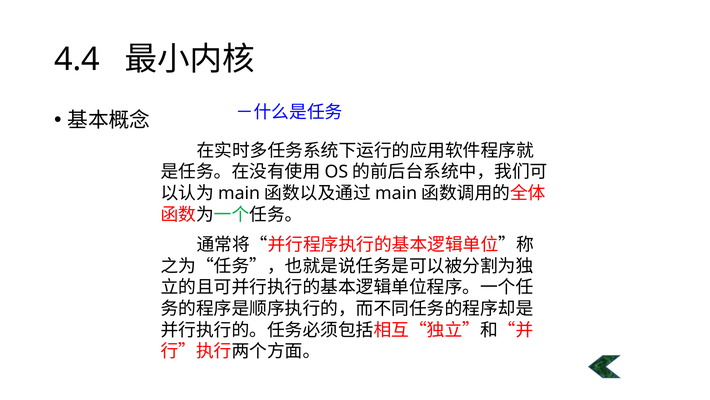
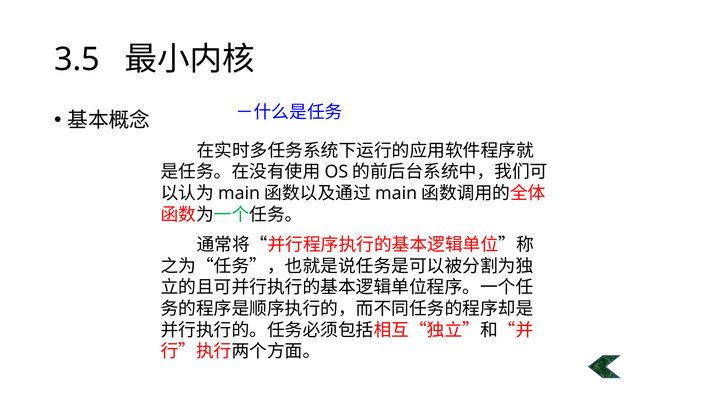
4.4: 4.4 -> 3.5
